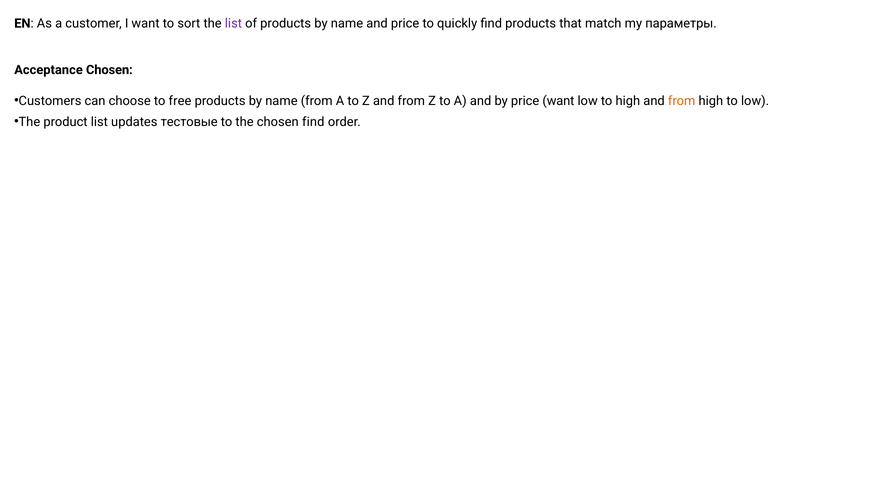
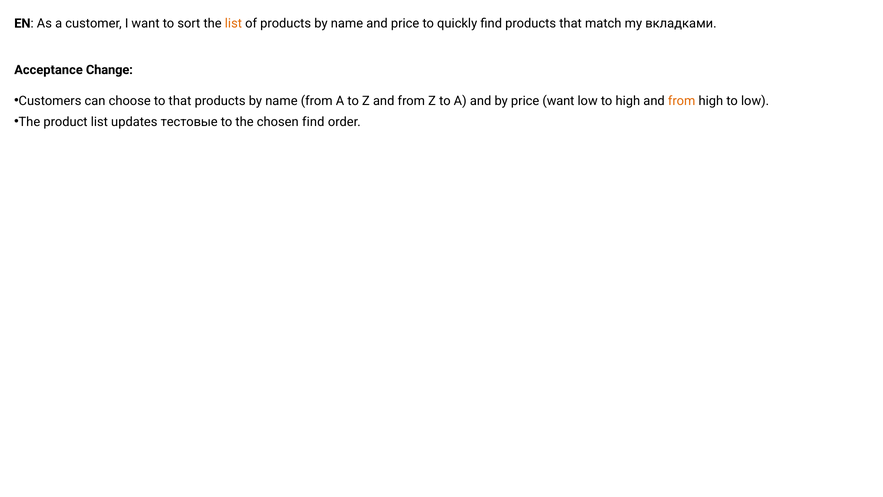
list at (233, 23) colour: purple -> orange
параметры: параметры -> вкладками
Acceptance Chosen: Chosen -> Change
to free: free -> that
